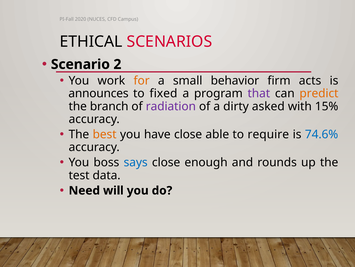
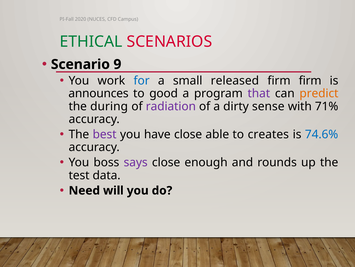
ETHICAL colour: black -> green
2: 2 -> 9
for colour: orange -> blue
behavior: behavior -> released
firm acts: acts -> firm
fixed: fixed -> good
branch: branch -> during
asked: asked -> sense
15%: 15% -> 71%
best colour: orange -> purple
require: require -> creates
says colour: blue -> purple
